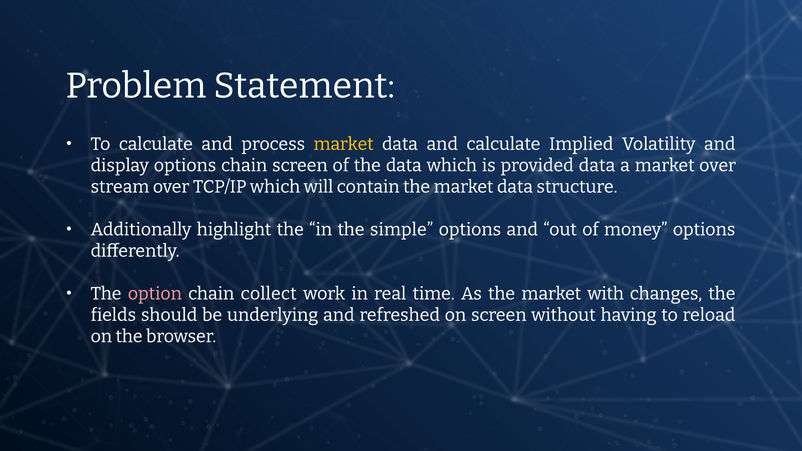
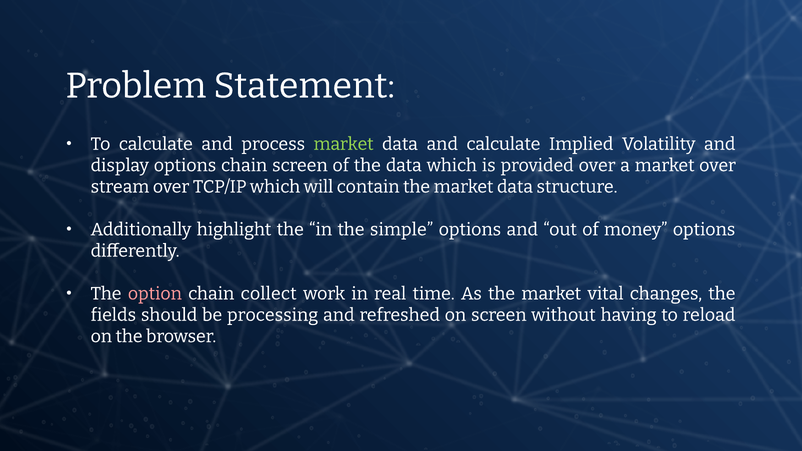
market at (344, 144) colour: yellow -> light green
provided data: data -> over
with: with -> vital
underlying: underlying -> processing
